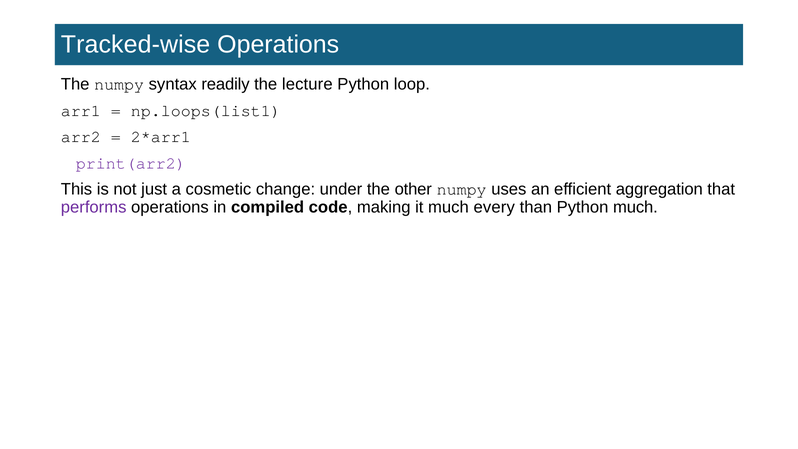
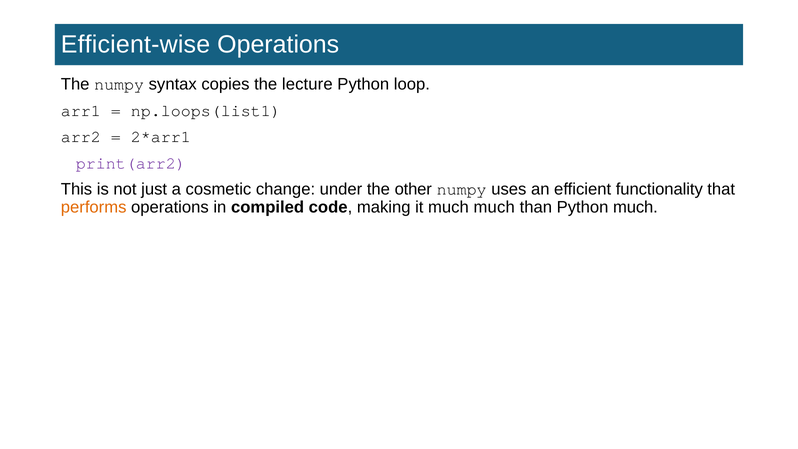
Tracked-wise: Tracked-wise -> Efficient-wise
readily: readily -> copies
aggregation: aggregation -> functionality
performs colour: purple -> orange
much every: every -> much
